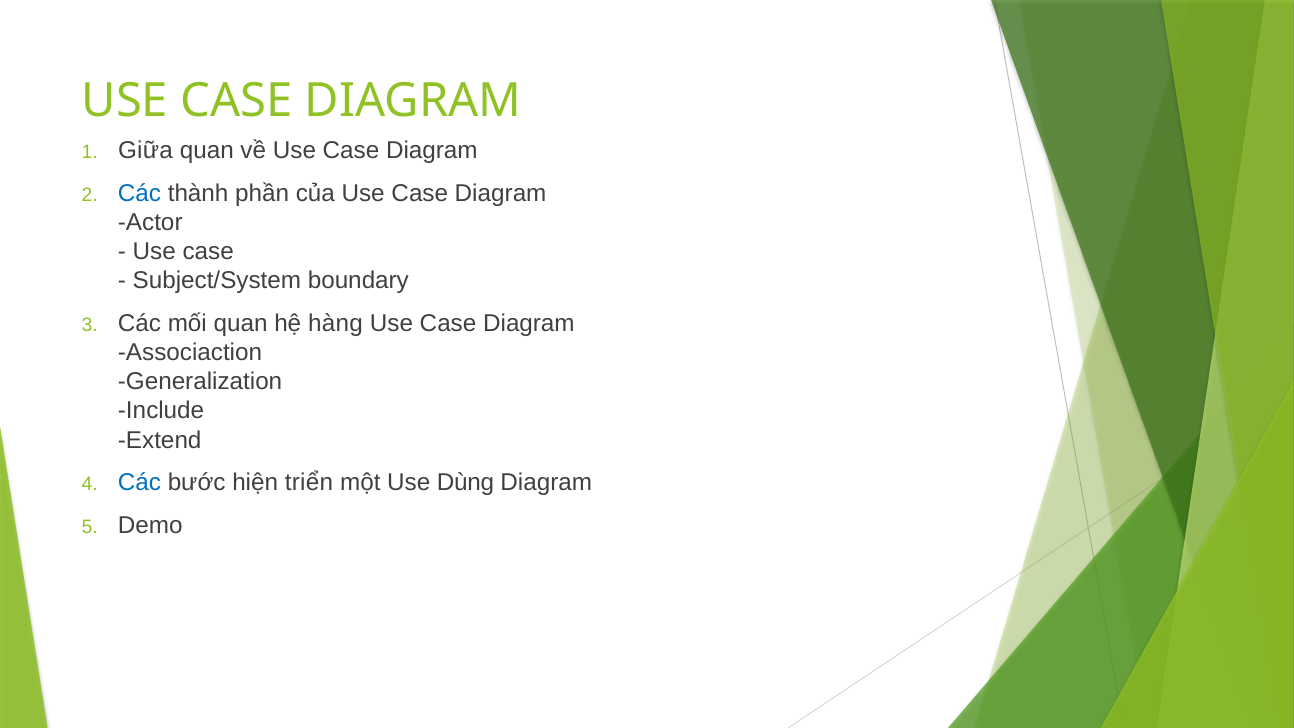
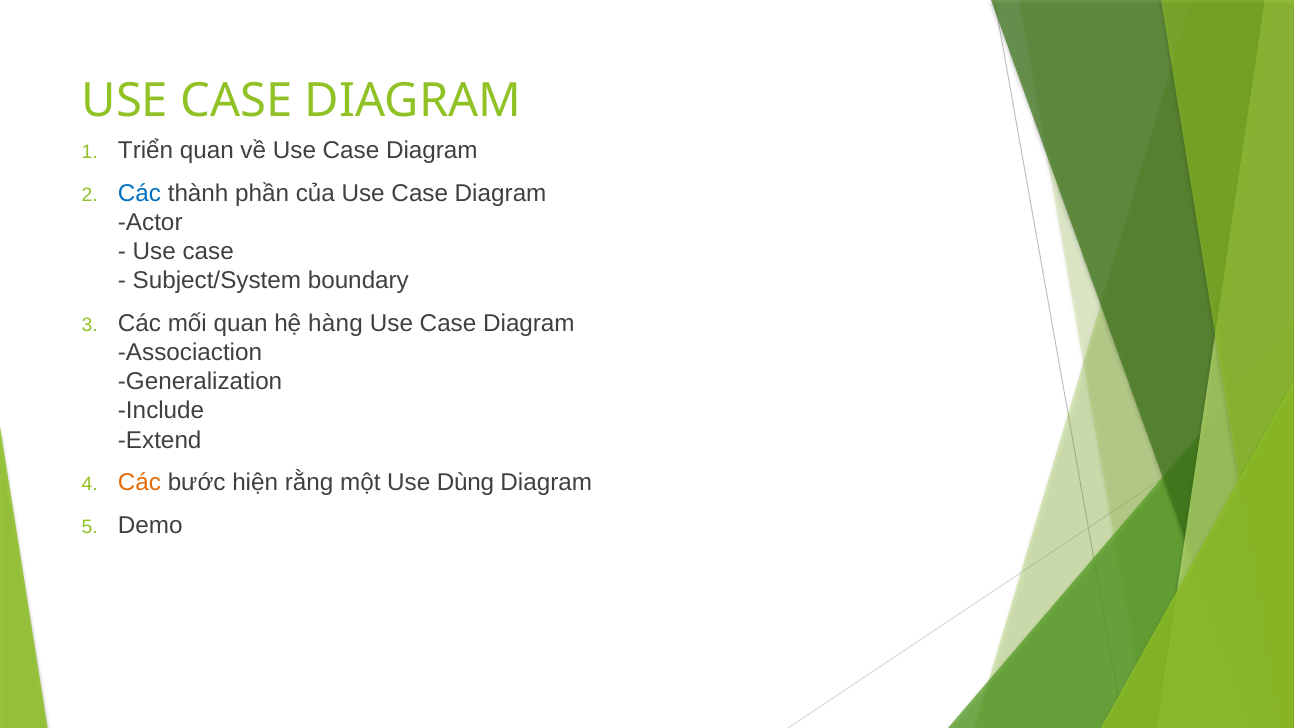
Giữa: Giữa -> Triển
Các at (140, 483) colour: blue -> orange
triển: triển -> rằng
